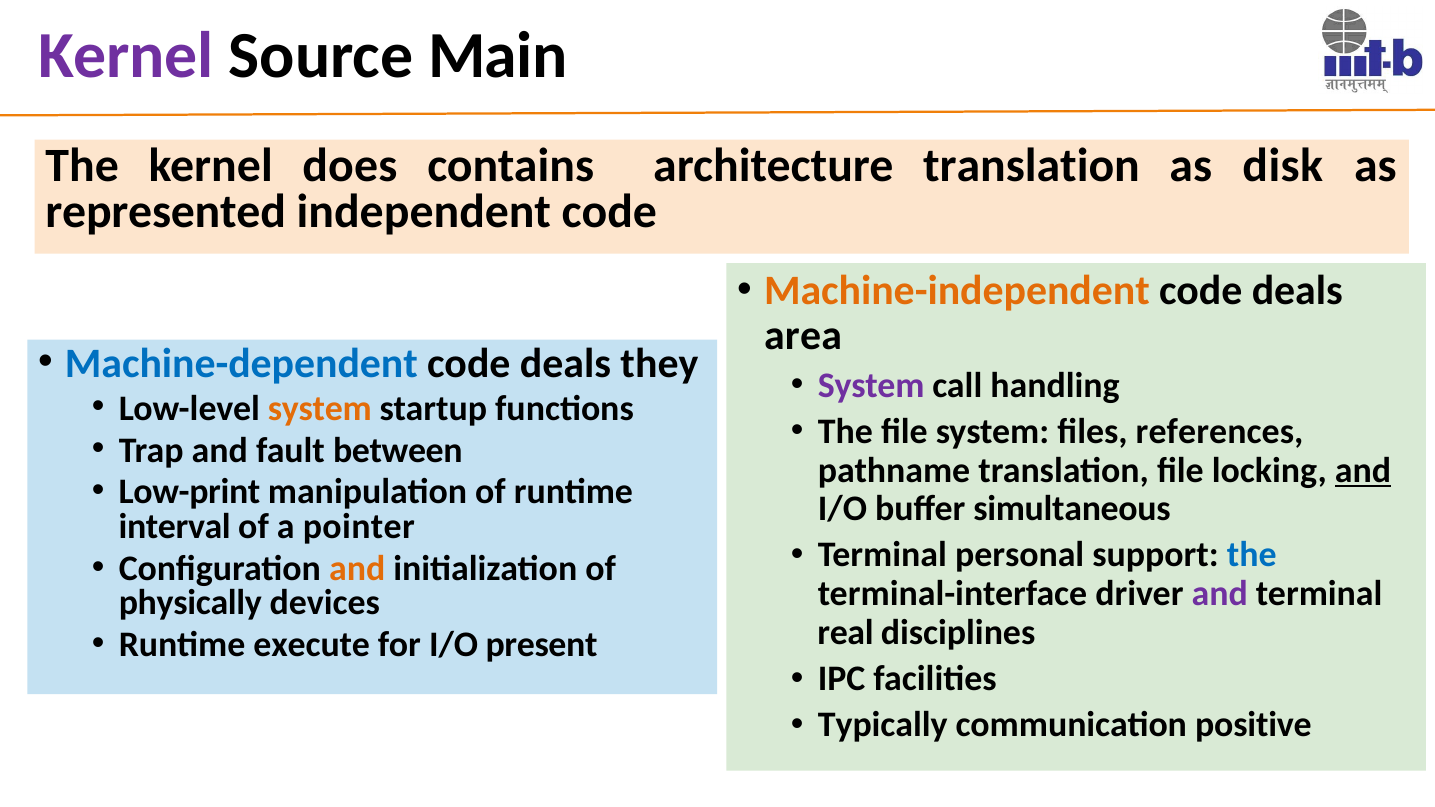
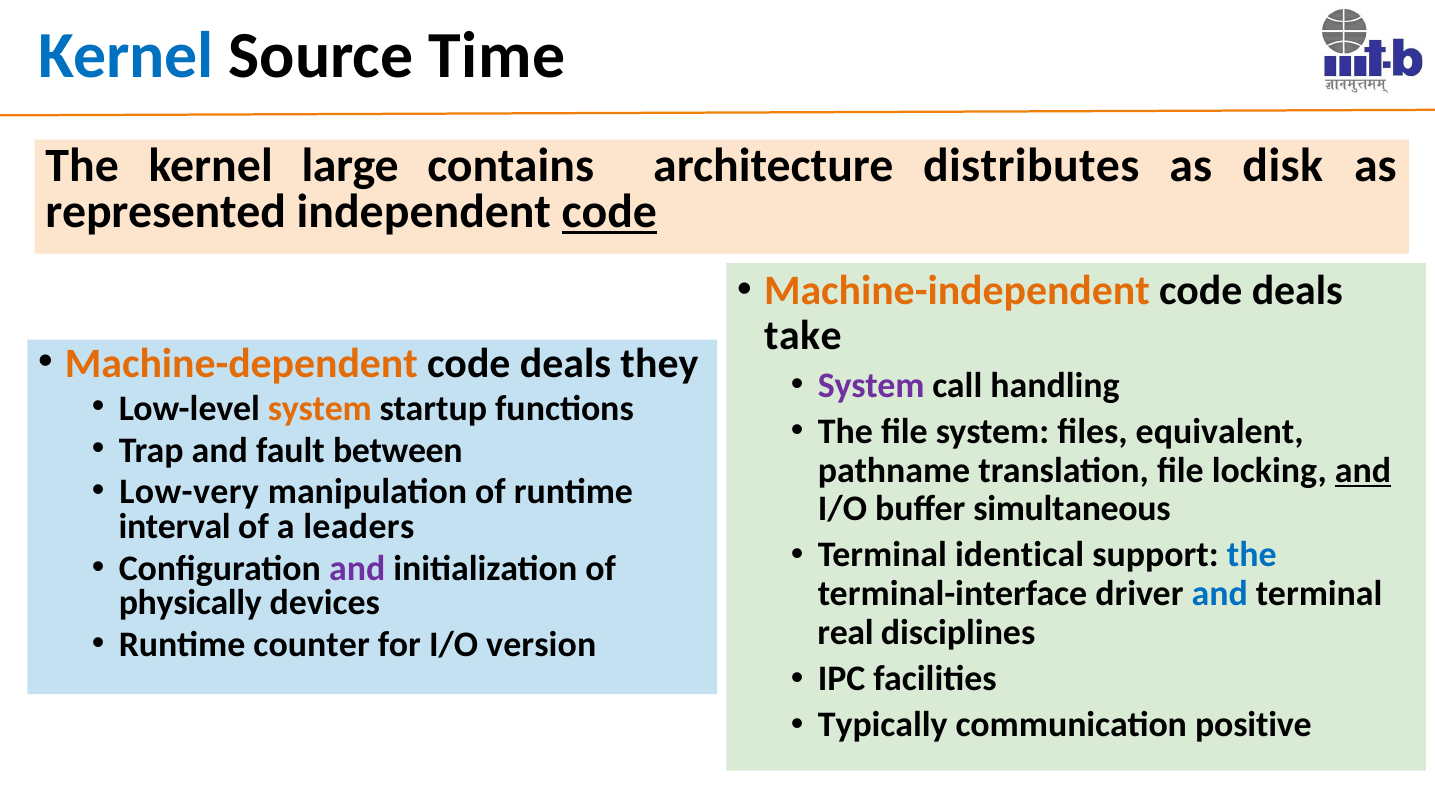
Kernel at (126, 56) colour: purple -> blue
Main: Main -> Time
does: does -> large
architecture translation: translation -> distributes
code at (609, 212) underline: none -> present
area: area -> take
Machine-dependent colour: blue -> orange
references: references -> equivalent
Low-print: Low-print -> Low-very
pointer: pointer -> leaders
personal: personal -> identical
and at (357, 569) colour: orange -> purple
and at (1220, 594) colour: purple -> blue
execute: execute -> counter
present: present -> version
